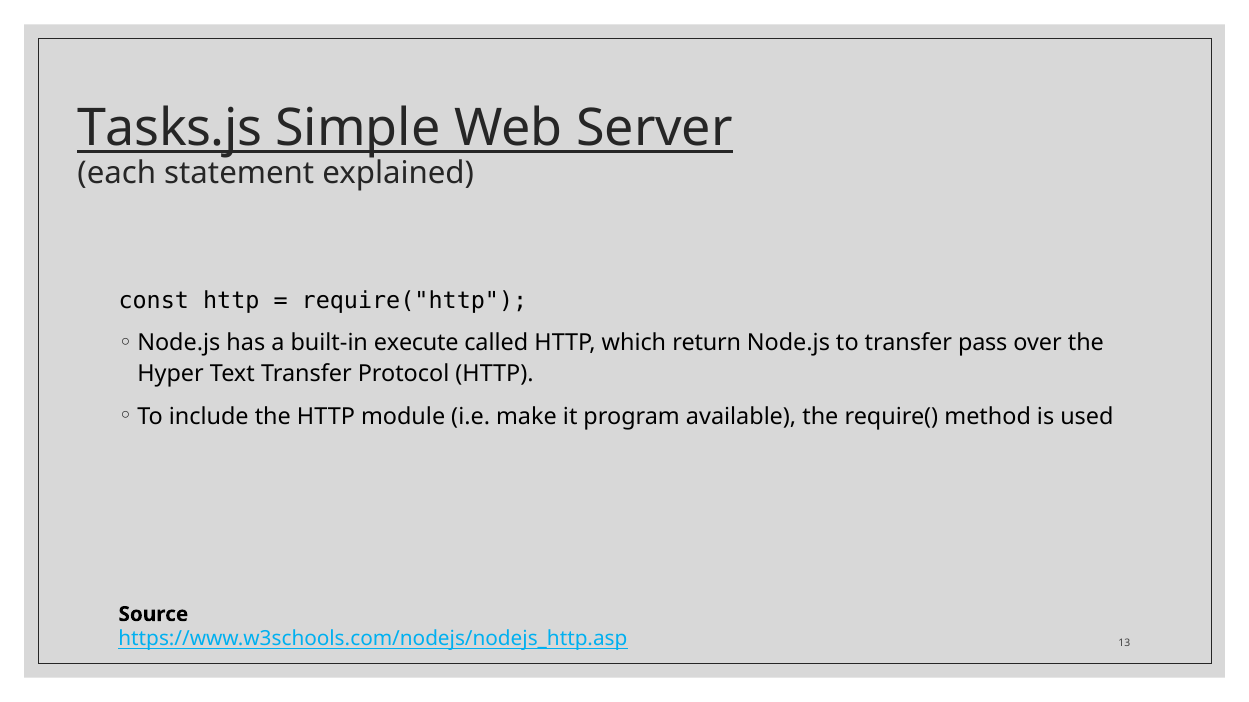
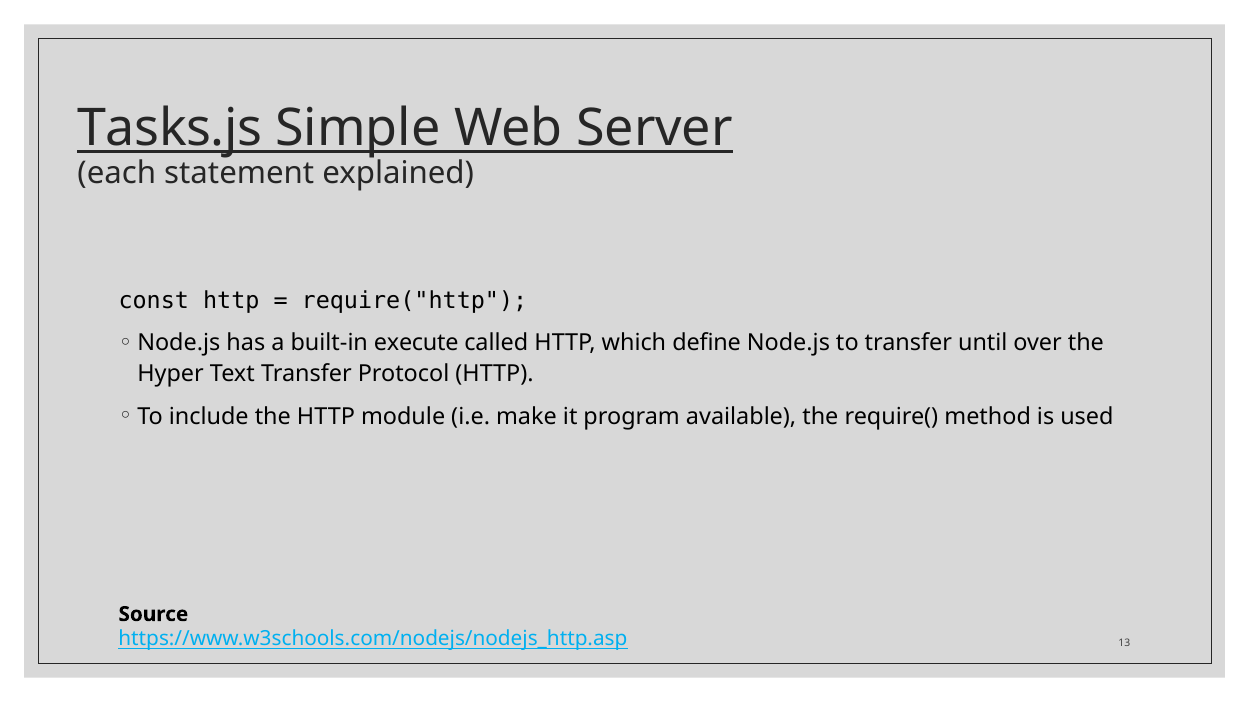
return: return -> define
pass: pass -> until
